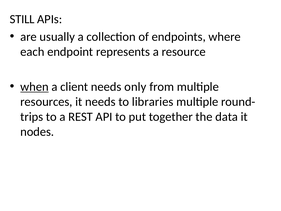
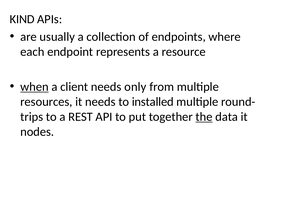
STILL: STILL -> KIND
libraries: libraries -> installed
the underline: none -> present
